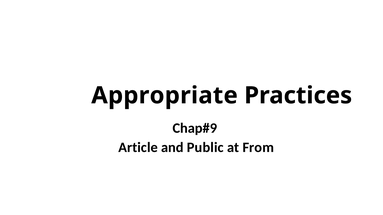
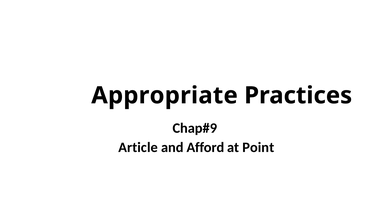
Public: Public -> Afford
From: From -> Point
